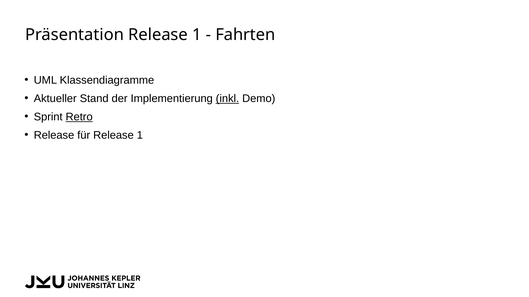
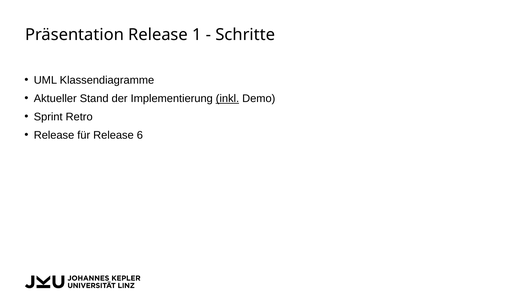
Fahrten: Fahrten -> Schritte
Retro underline: present -> none
für Release 1: 1 -> 6
